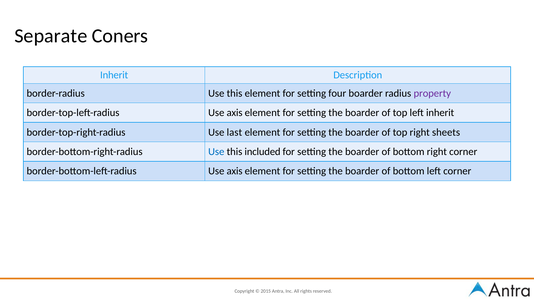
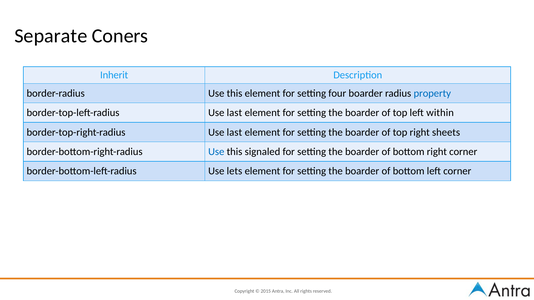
property colour: purple -> blue
border-top-left-radius Use axis: axis -> last
left inherit: inherit -> within
included: included -> signaled
border-bottom-left-radius Use axis: axis -> lets
